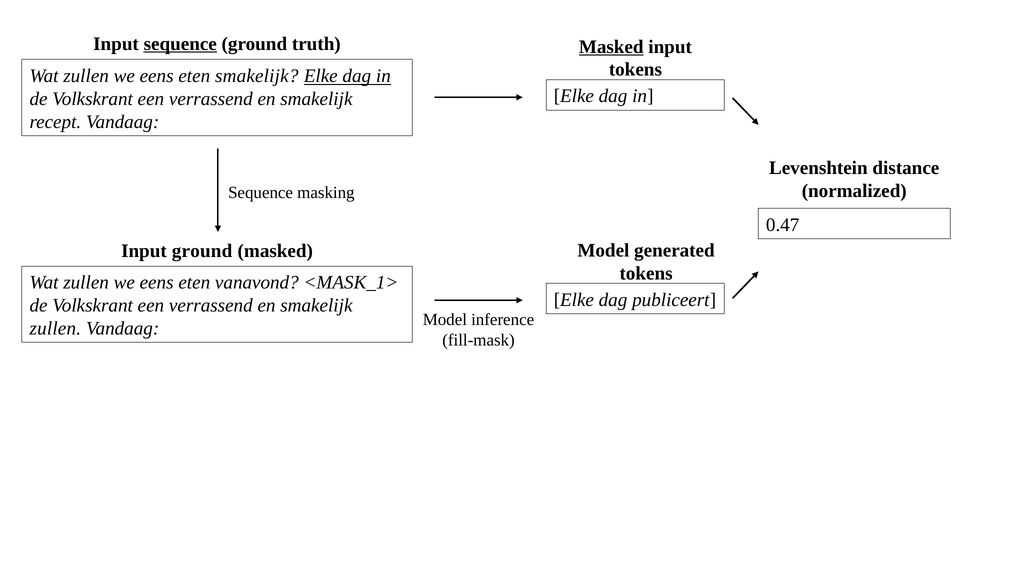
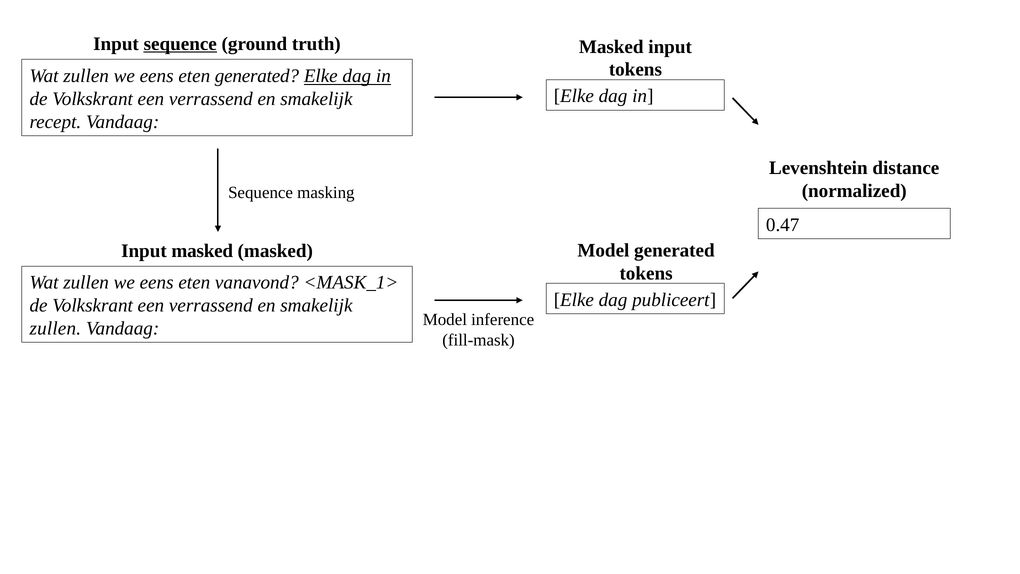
Masked at (611, 47) underline: present -> none
eten smakelijk: smakelijk -> generated
Input ground: ground -> masked
